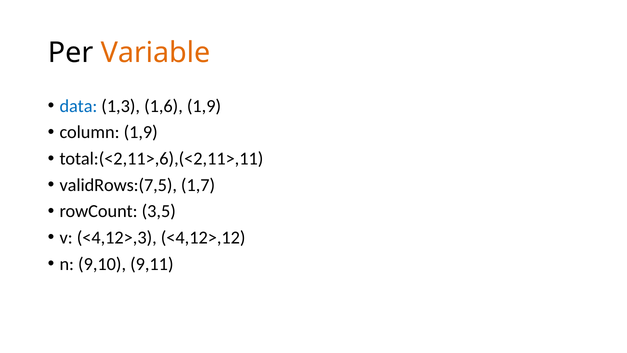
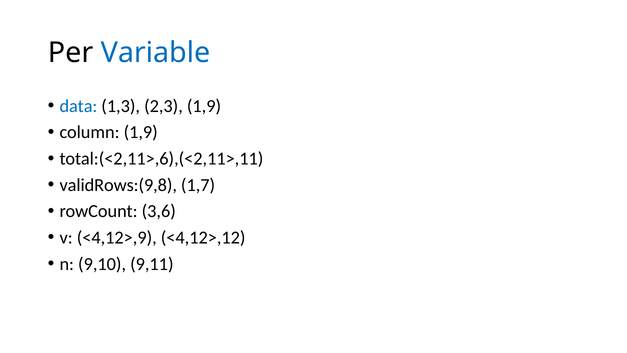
Variable colour: orange -> blue
1,6: 1,6 -> 2,3
validRows:(7,5: validRows:(7,5 -> validRows:(9,8
3,5: 3,5 -> 3,6
<4,12>,3: <4,12>,3 -> <4,12>,9
